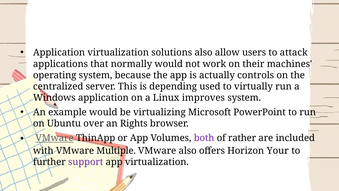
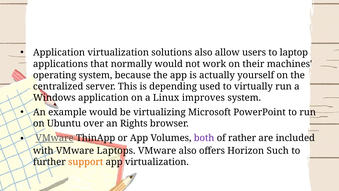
attack: attack -> laptop
controls: controls -> yourself
Multiple: Multiple -> Laptops
Your: Your -> Such
support colour: purple -> orange
